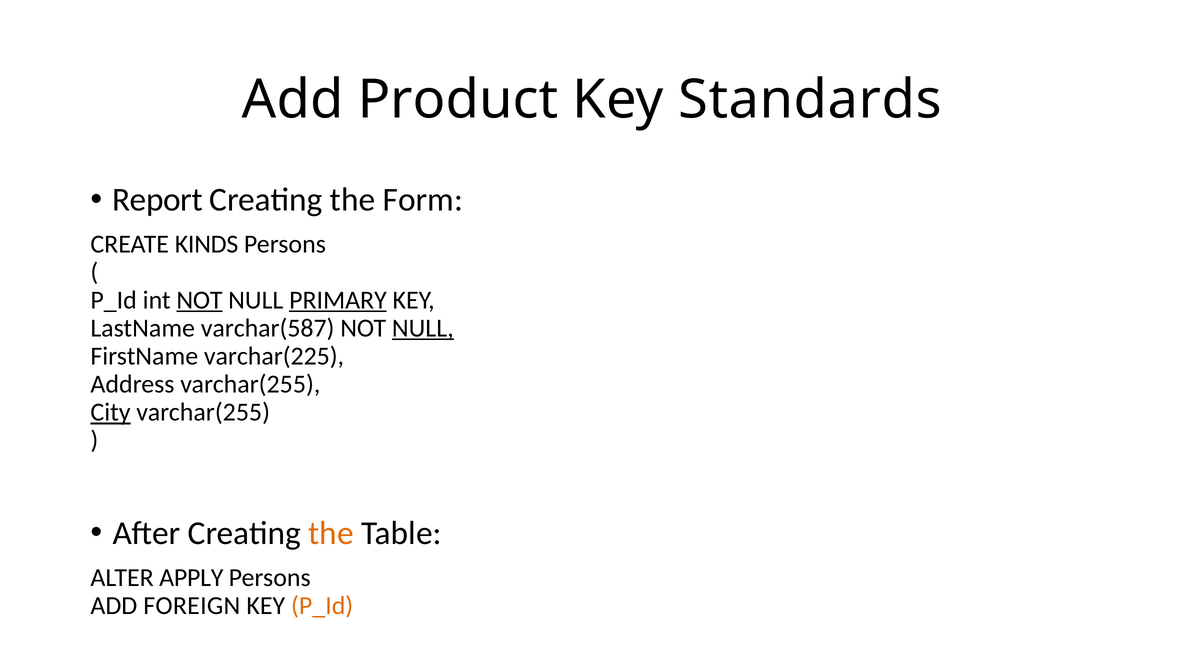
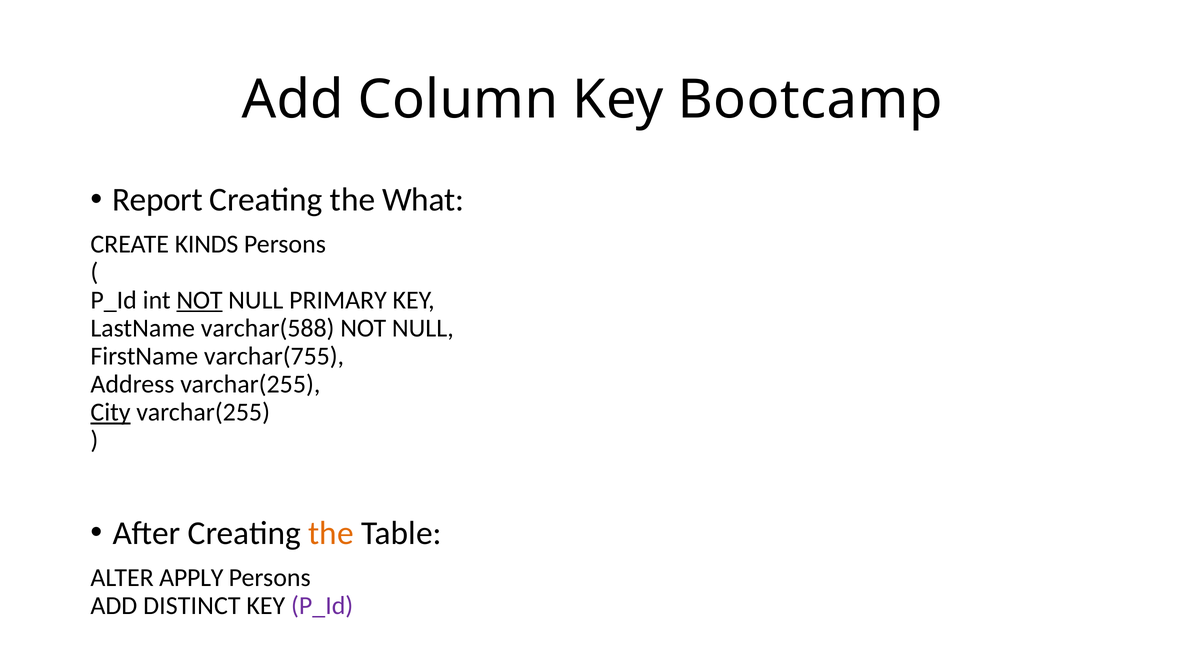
Product: Product -> Column
Standards: Standards -> Bootcamp
Form: Form -> What
PRIMARY underline: present -> none
varchar(587: varchar(587 -> varchar(588
NULL at (423, 328) underline: present -> none
varchar(225: varchar(225 -> varchar(755
FOREIGN: FOREIGN -> DISTINCT
P_Id at (322, 606) colour: orange -> purple
